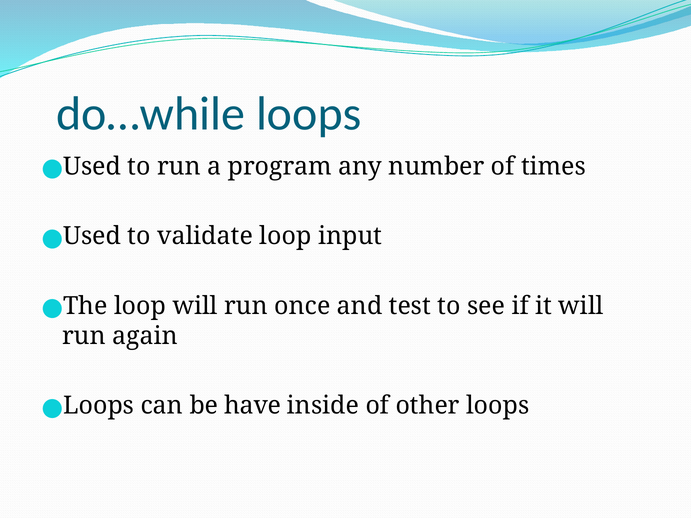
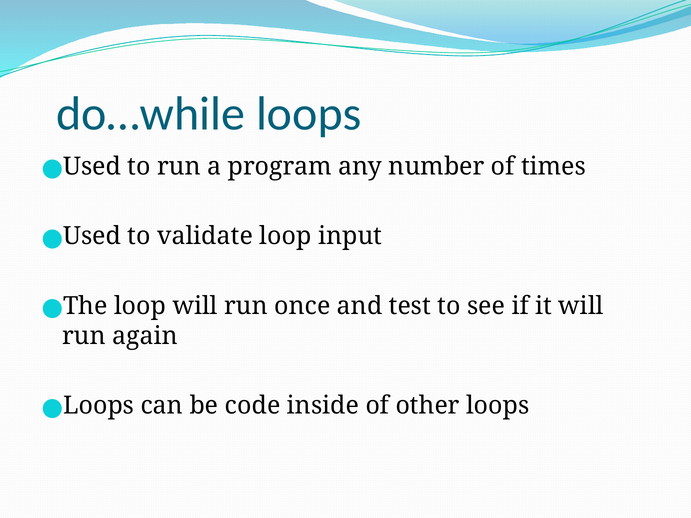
have: have -> code
